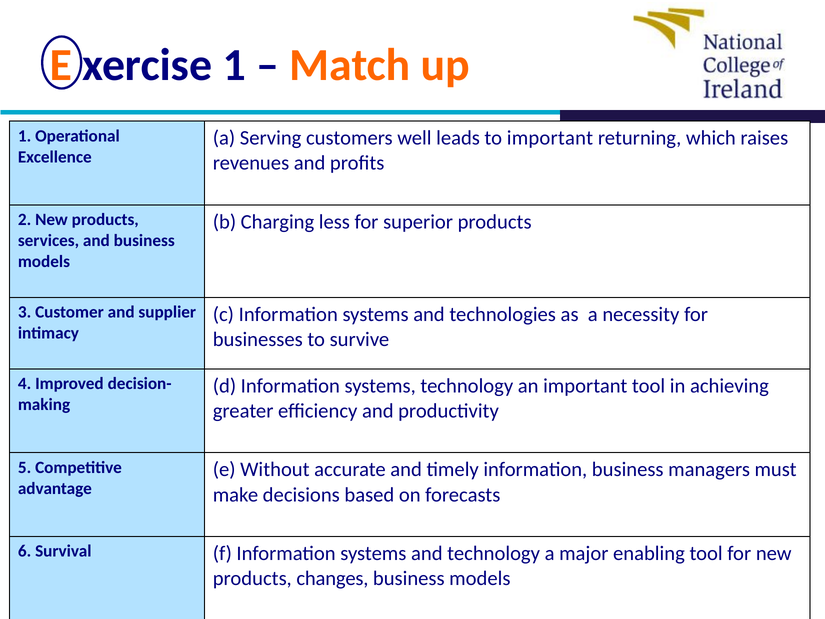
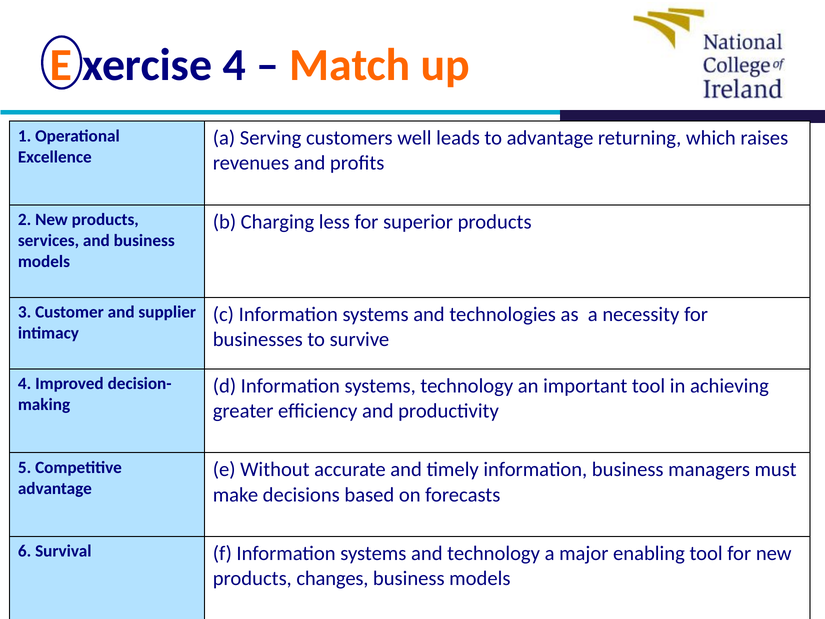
xercise 1: 1 -> 4
to important: important -> advantage
